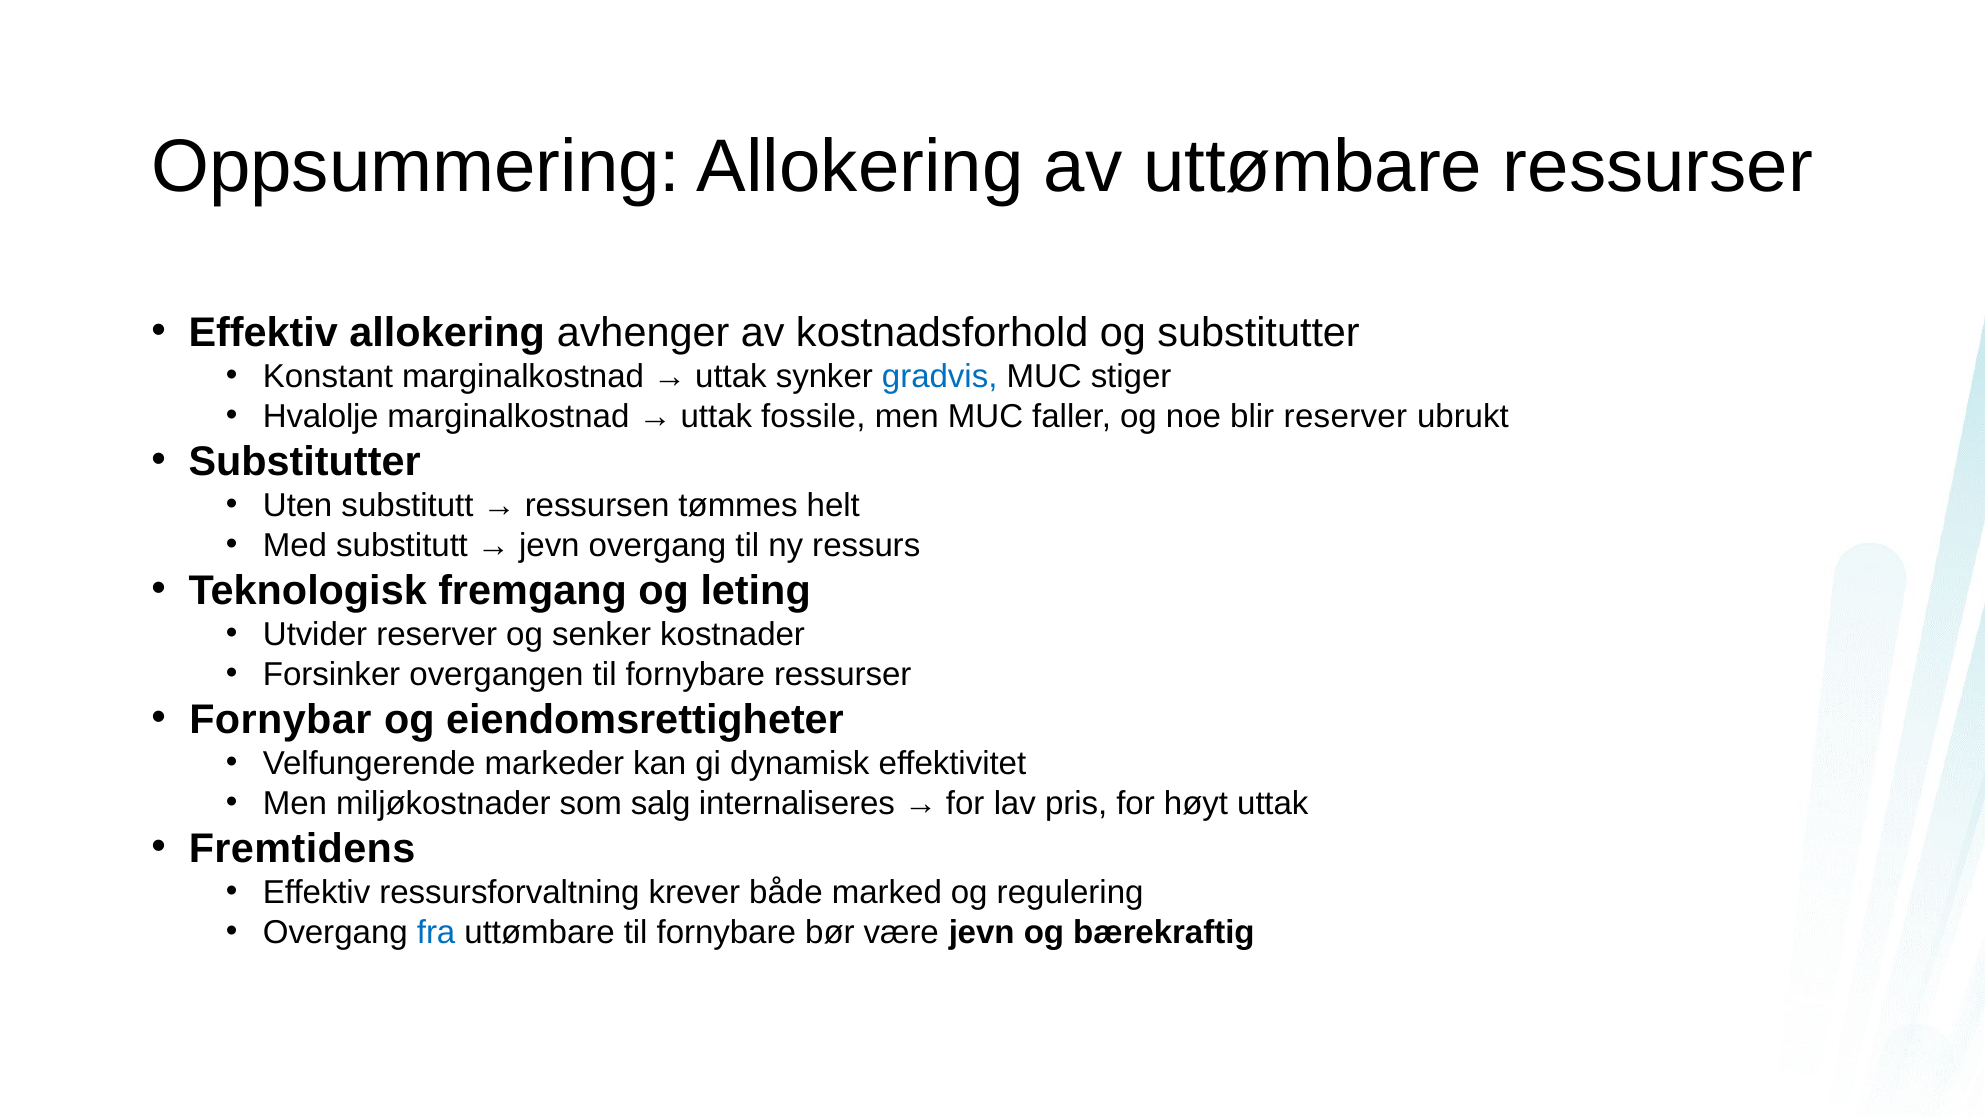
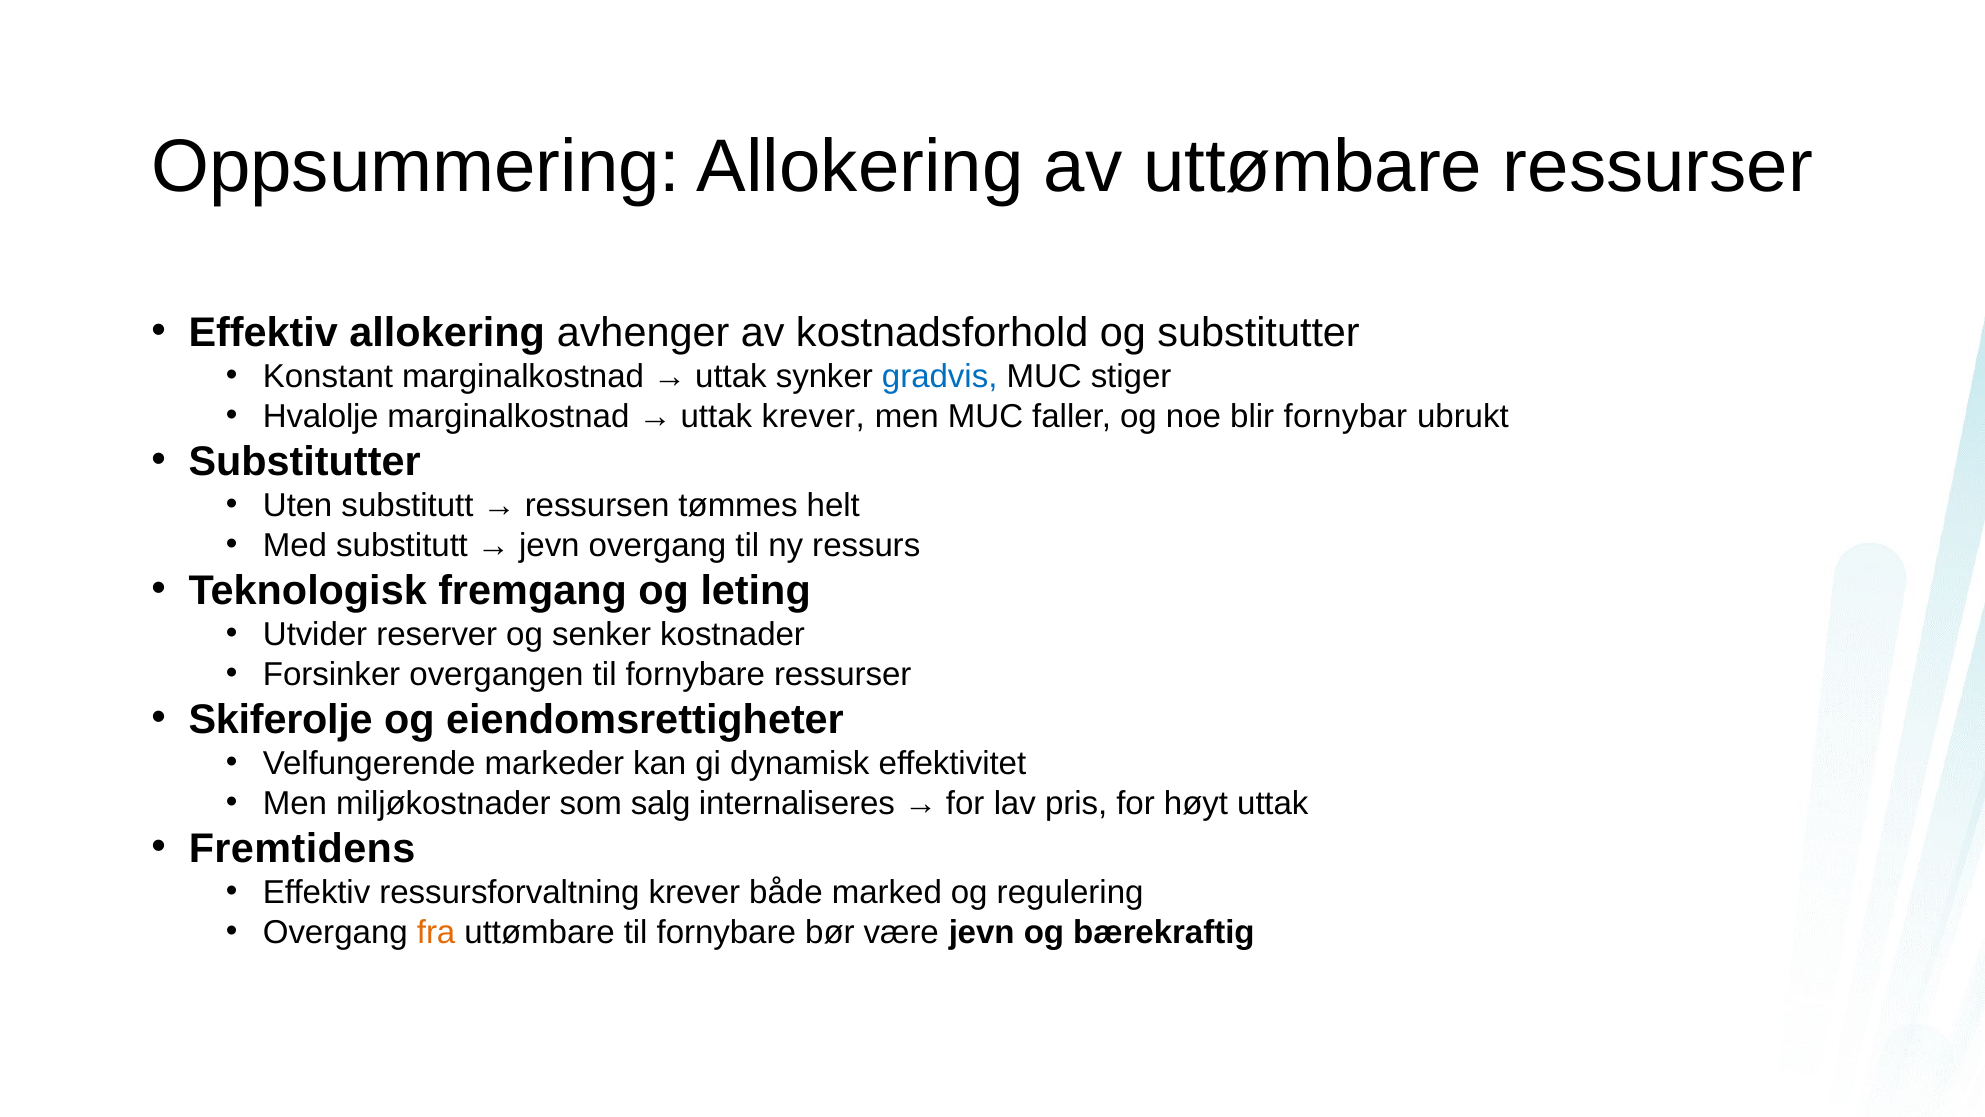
uttak fossile: fossile -> krever
blir reserver: reserver -> fornybar
Fornybar: Fornybar -> Skiferolje
fra colour: blue -> orange
